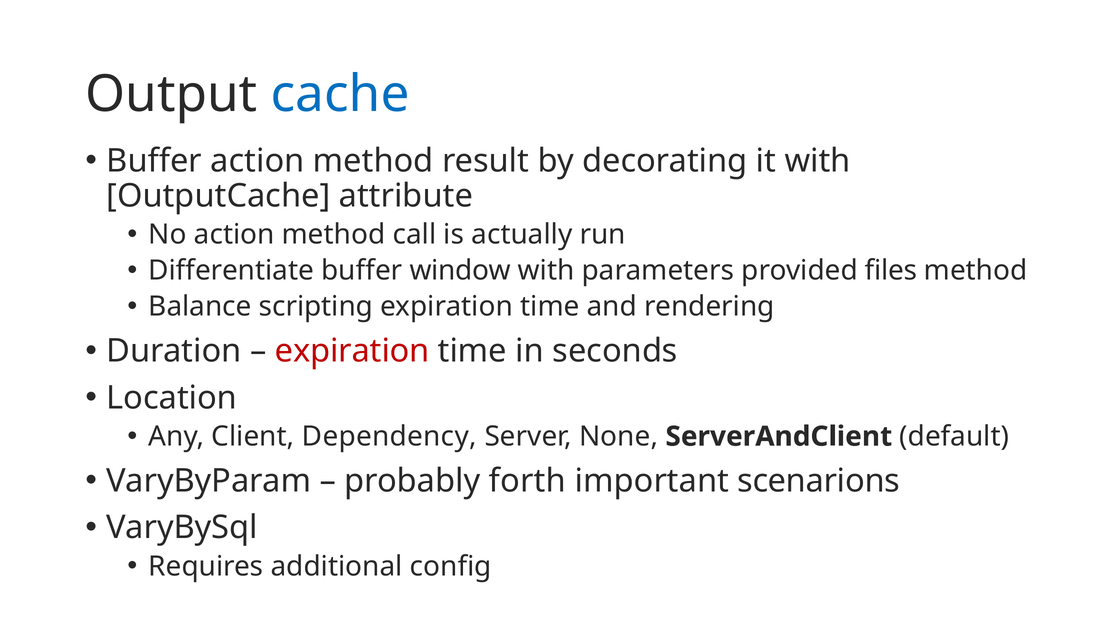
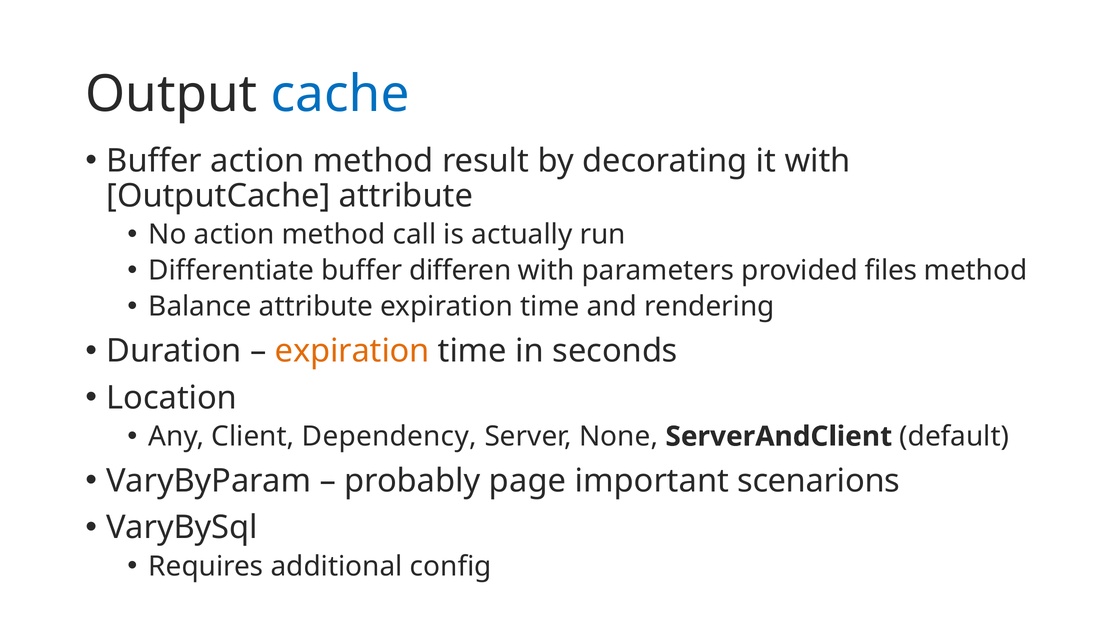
window: window -> differen
Balance scripting: scripting -> attribute
expiration at (352, 351) colour: red -> orange
forth: forth -> page
